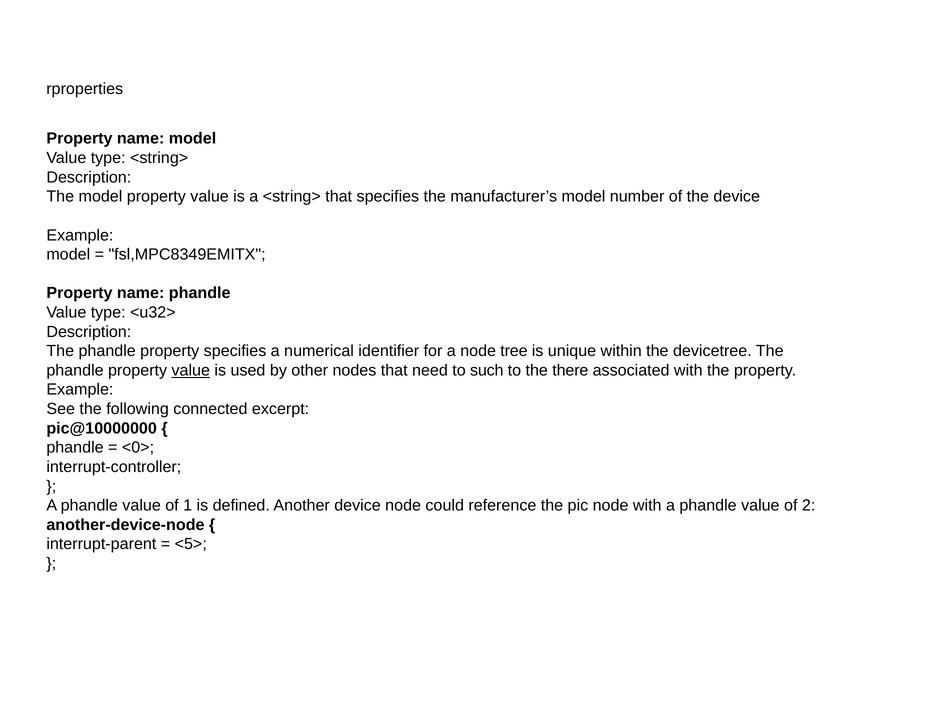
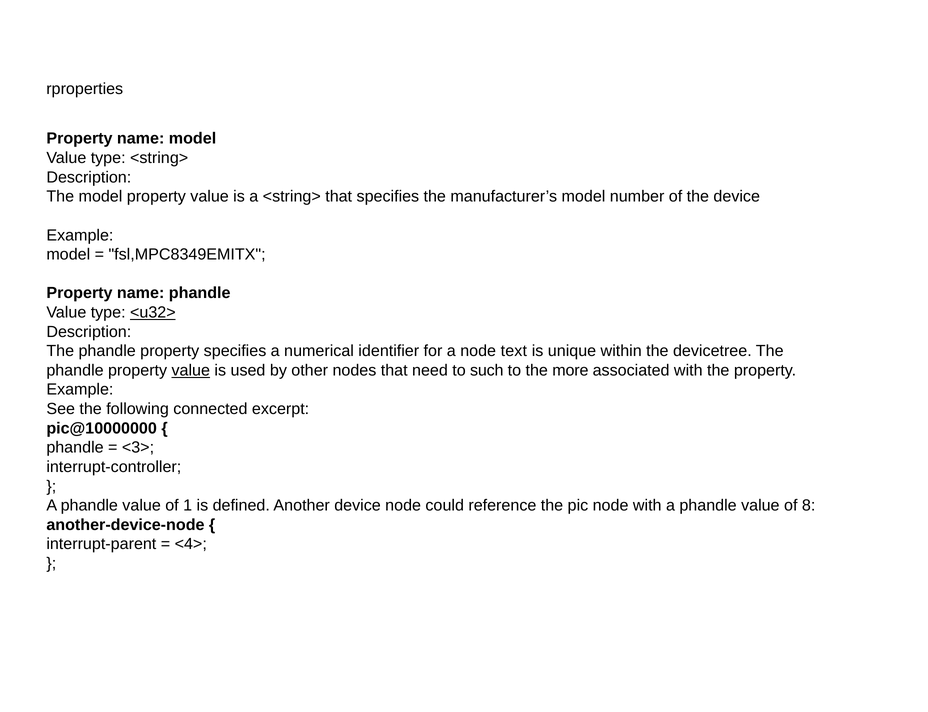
<u32> underline: none -> present
tree: tree -> text
there: there -> more
<0>: <0> -> <3>
2: 2 -> 8
<5>: <5> -> <4>
